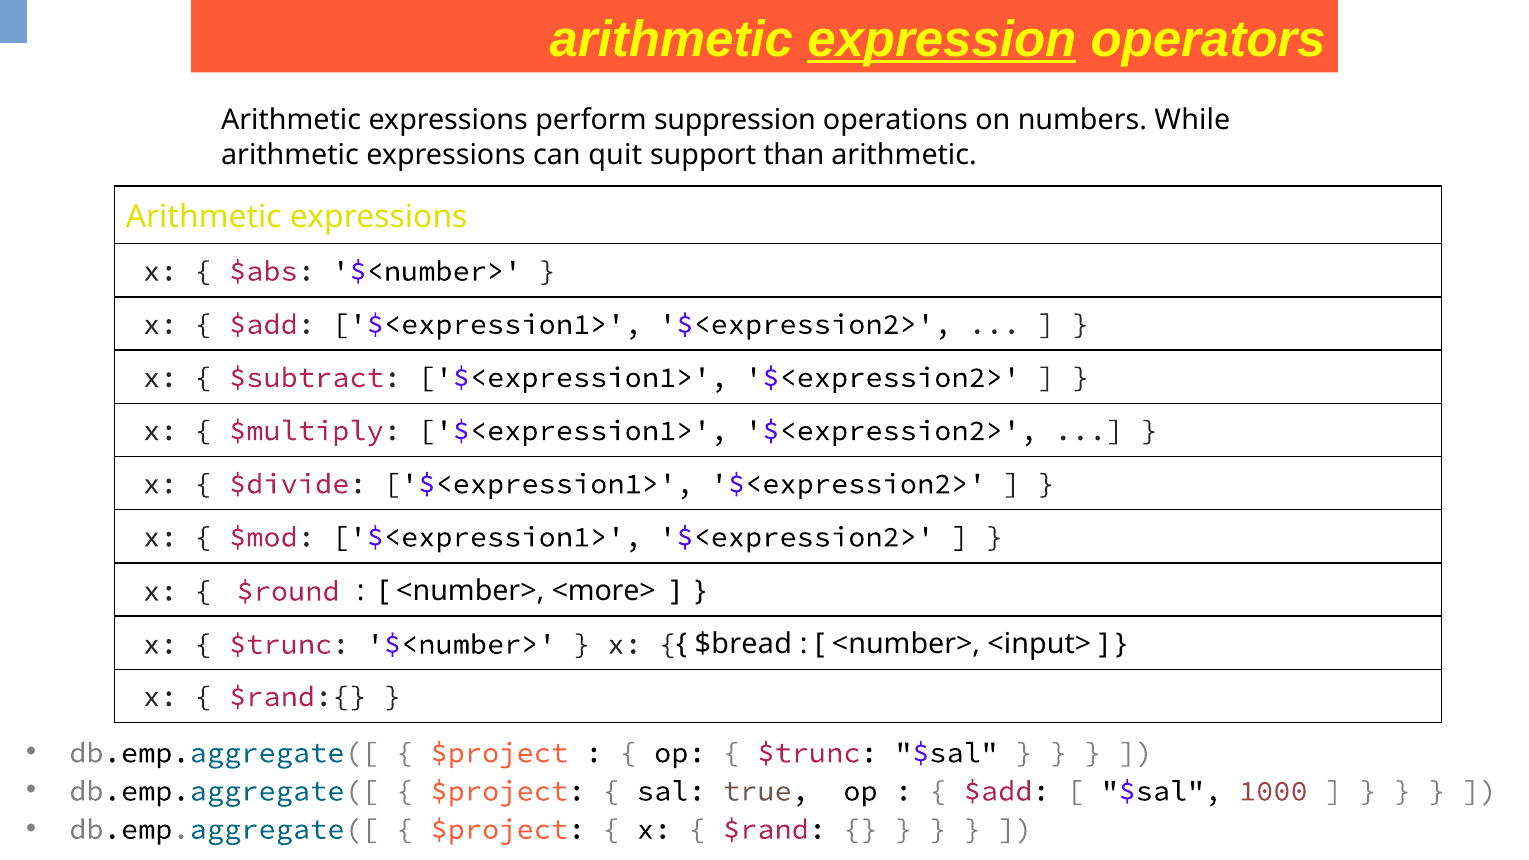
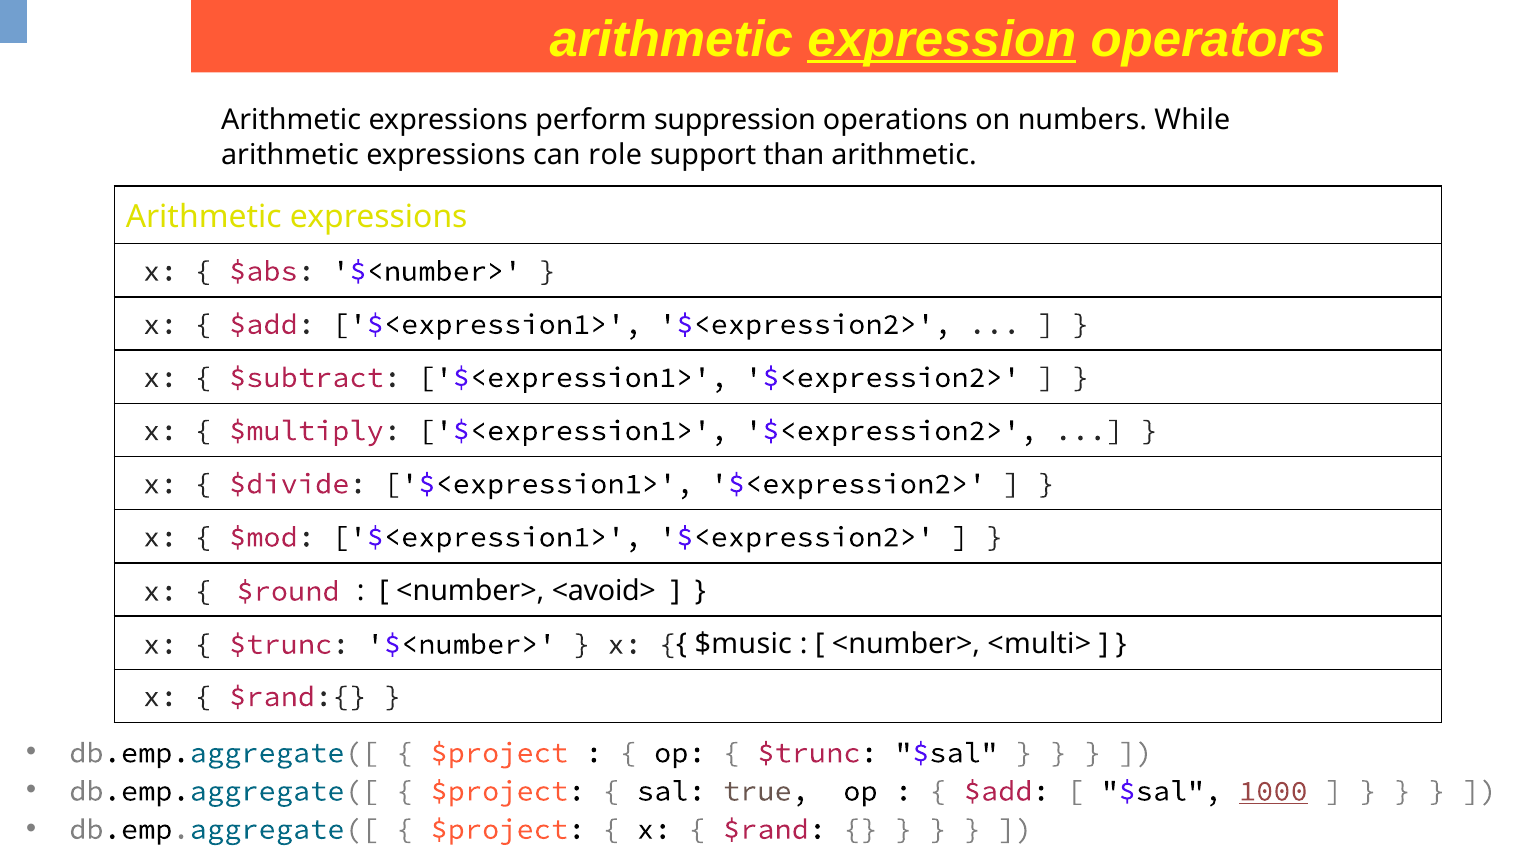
quit: quit -> role
<more>: <more> -> <avoid>
$bread: $bread -> $music
<input>: <input> -> <multi>
1000 underline: none -> present
